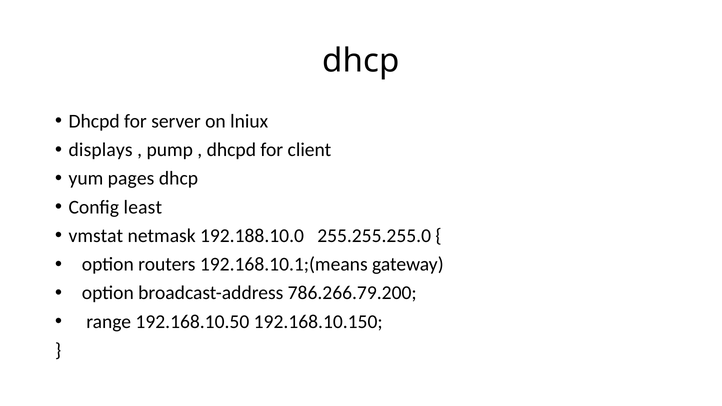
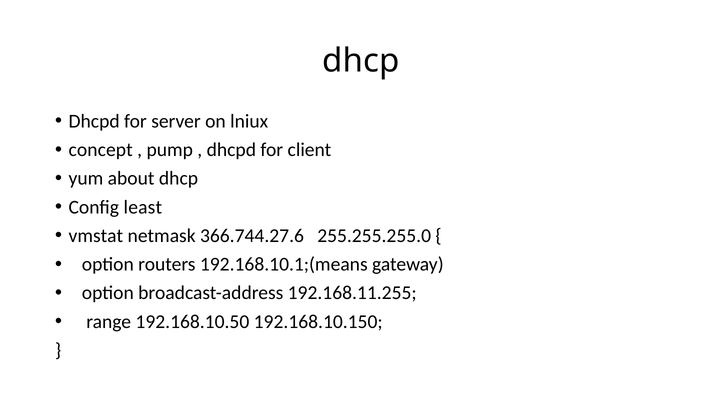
displays: displays -> concept
pages: pages -> about
192.188.10.0: 192.188.10.0 -> 366.744.27.6
786.266.79.200: 786.266.79.200 -> 192.168.11.255
